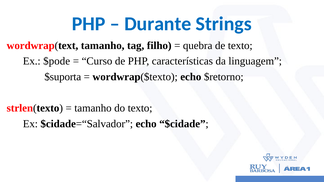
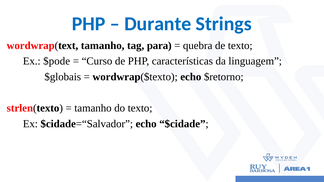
filho: filho -> para
$suporta: $suporta -> $globais
